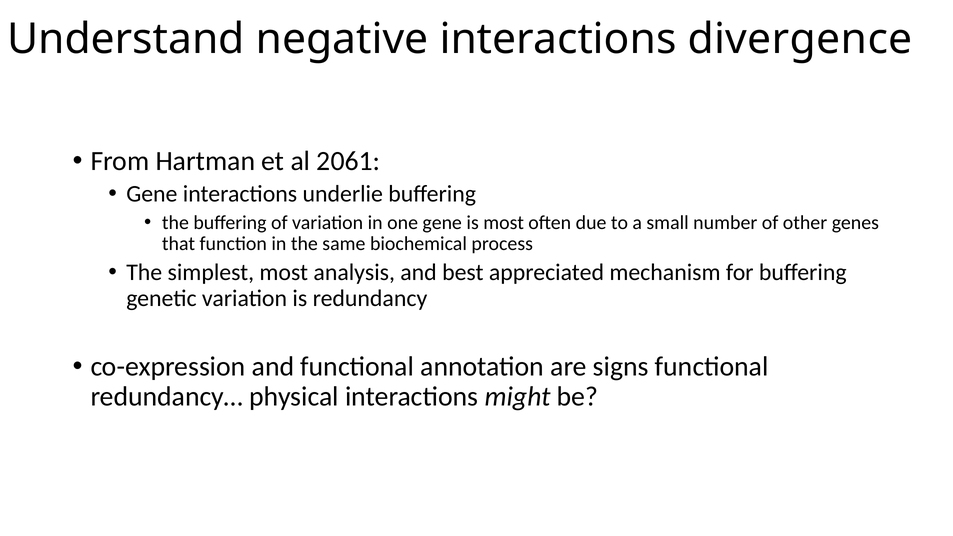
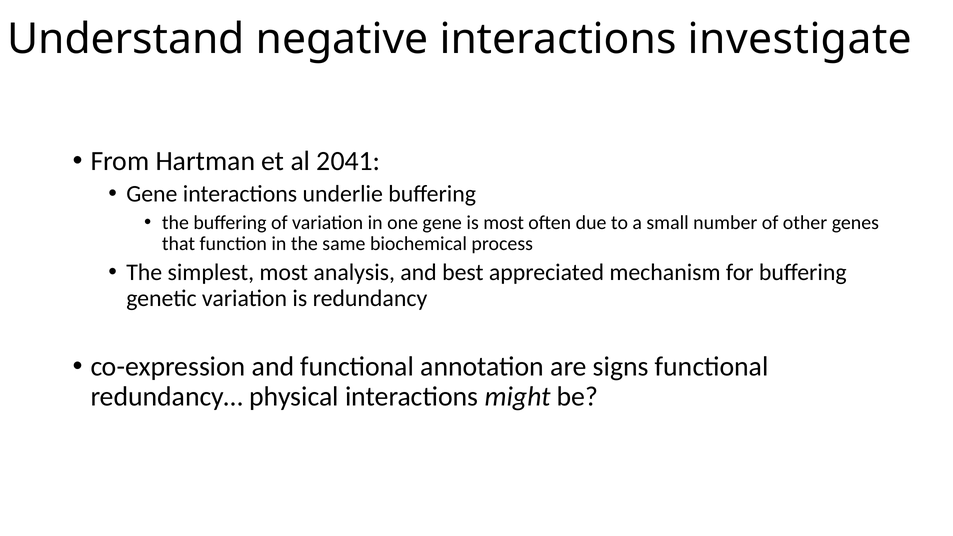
divergence: divergence -> investigate
2061: 2061 -> 2041
